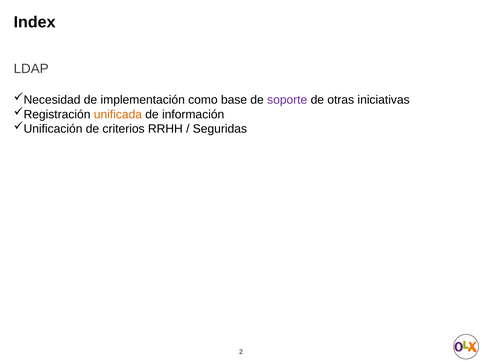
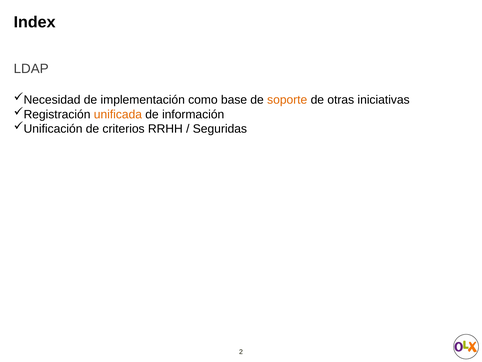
soporte colour: purple -> orange
